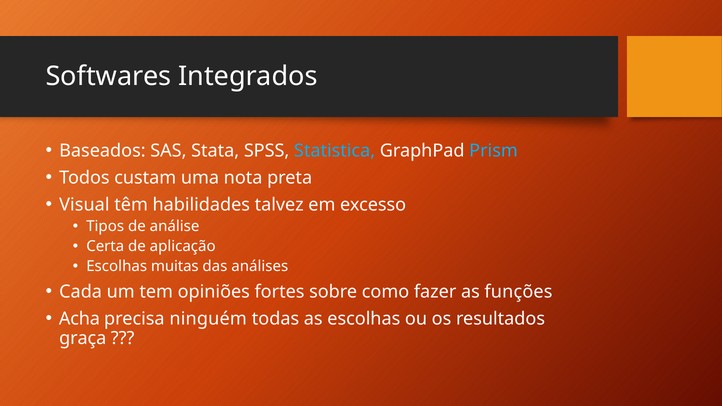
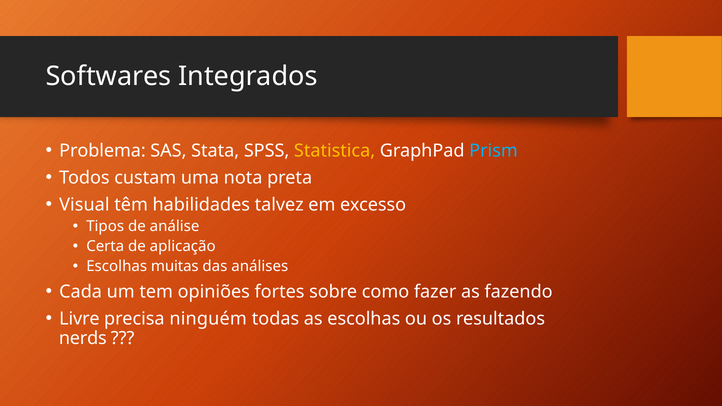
Baseados: Baseados -> Problema
Statistica colour: light blue -> yellow
funções: funções -> fazendo
Acha: Acha -> Livre
graça: graça -> nerds
